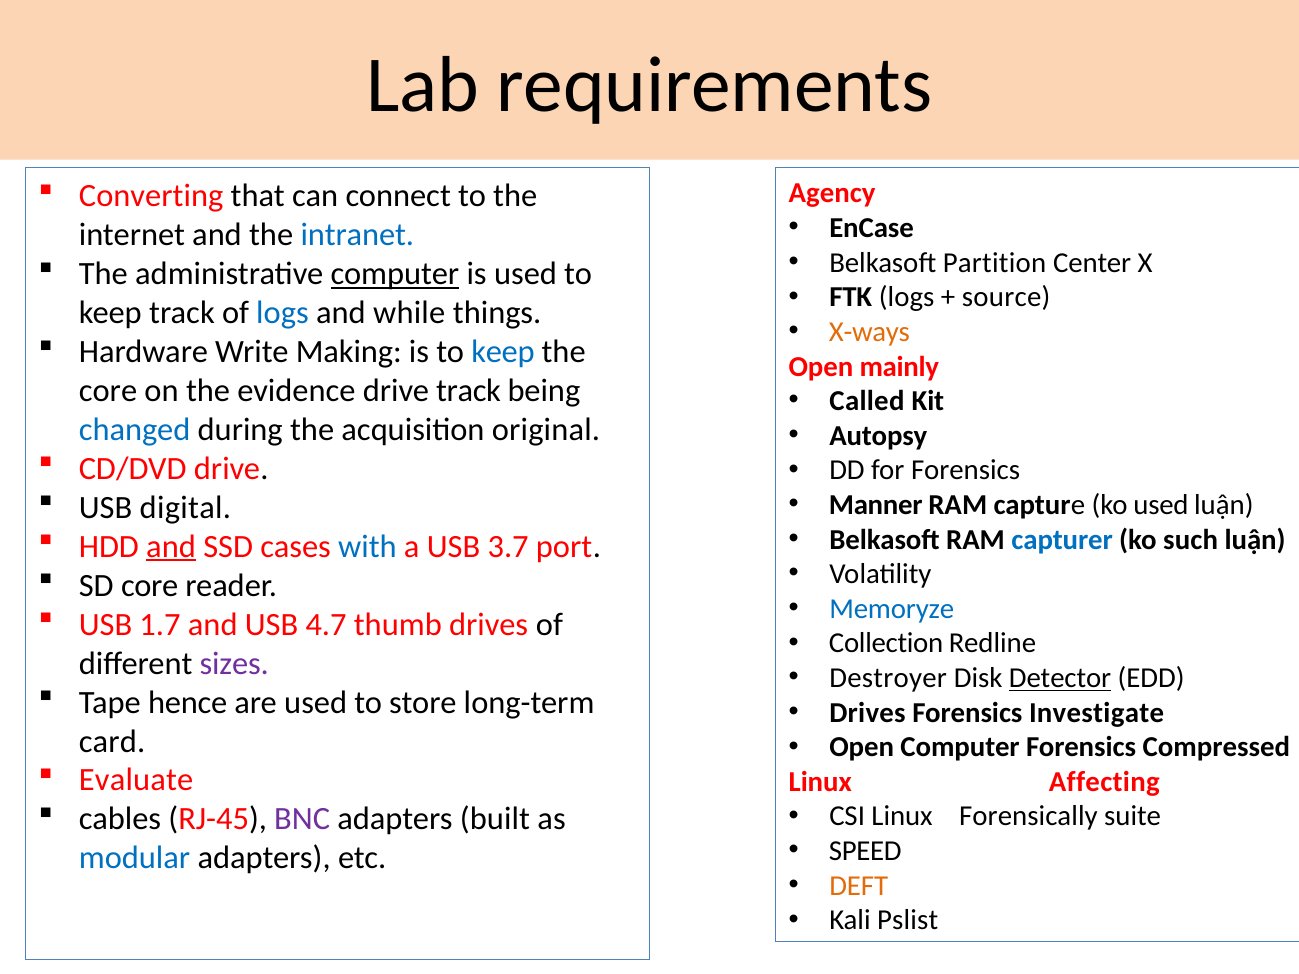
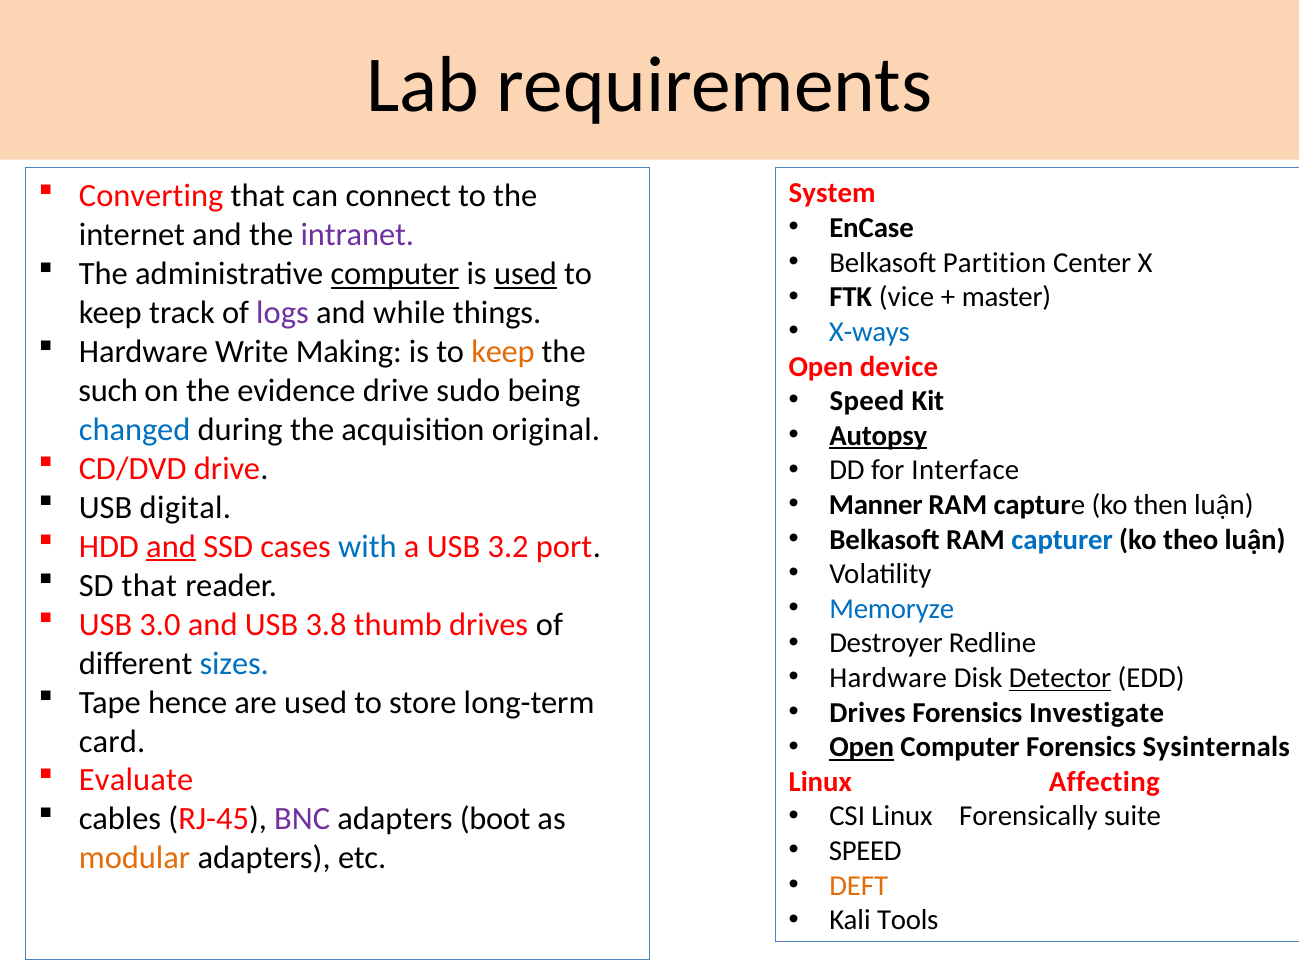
Agency: Agency -> System
intranet colour: blue -> purple
used at (526, 274) underline: none -> present
FTK logs: logs -> vice
source: source -> master
logs at (283, 313) colour: blue -> purple
X-ways colour: orange -> blue
keep at (503, 352) colour: blue -> orange
mainly: mainly -> device
core at (108, 391): core -> such
drive track: track -> sudo
Called at (867, 401): Called -> Speed
Autopsy underline: none -> present
for Forensics: Forensics -> Interface
ko used: used -> then
such: such -> theo
3.7: 3.7 -> 3.2
SD core: core -> that
1.7: 1.7 -> 3.0
4.7: 4.7 -> 3.8
Collection: Collection -> Destroyer
sizes colour: purple -> blue
Destroyer at (888, 678): Destroyer -> Hardware
Open at (862, 747) underline: none -> present
Compressed: Compressed -> Sysinternals
built: built -> boot
modular colour: blue -> orange
Pslist: Pslist -> Tools
